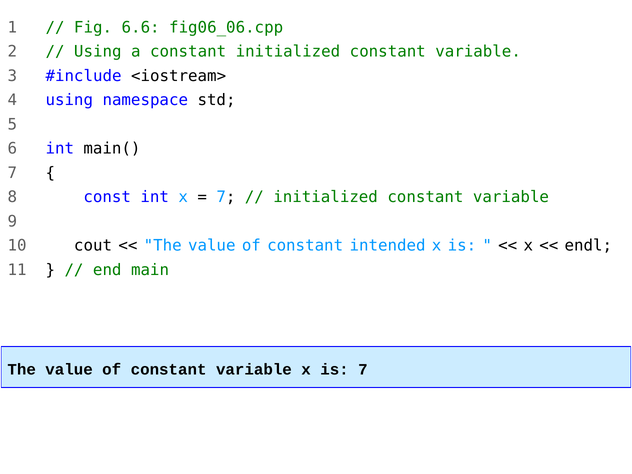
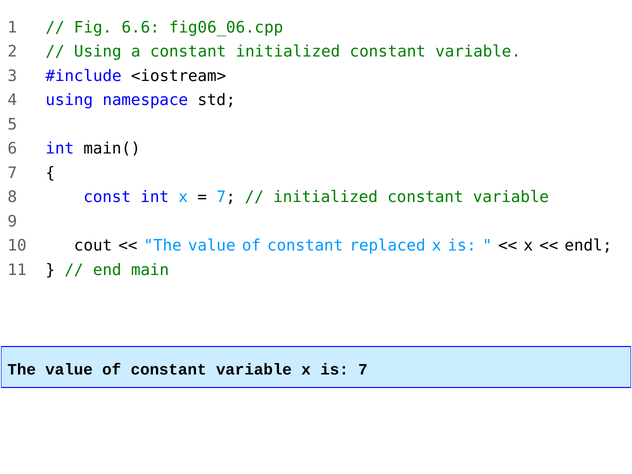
intended: intended -> replaced
